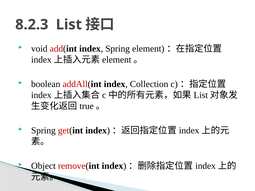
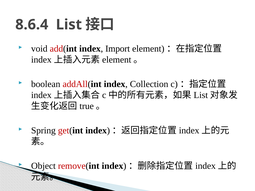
8.2.3: 8.2.3 -> 8.6.4
index Spring: Spring -> Import
